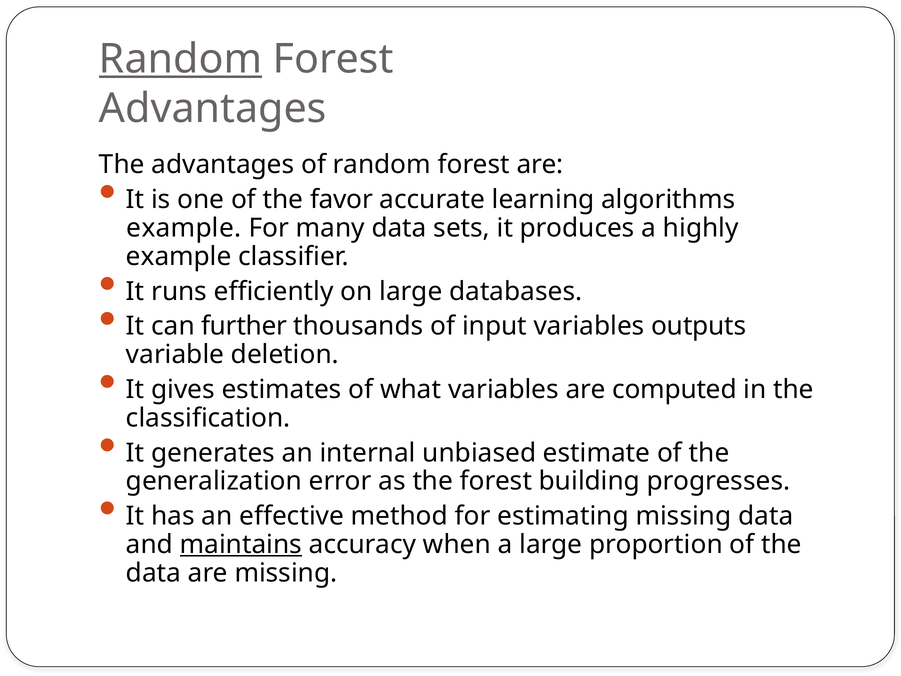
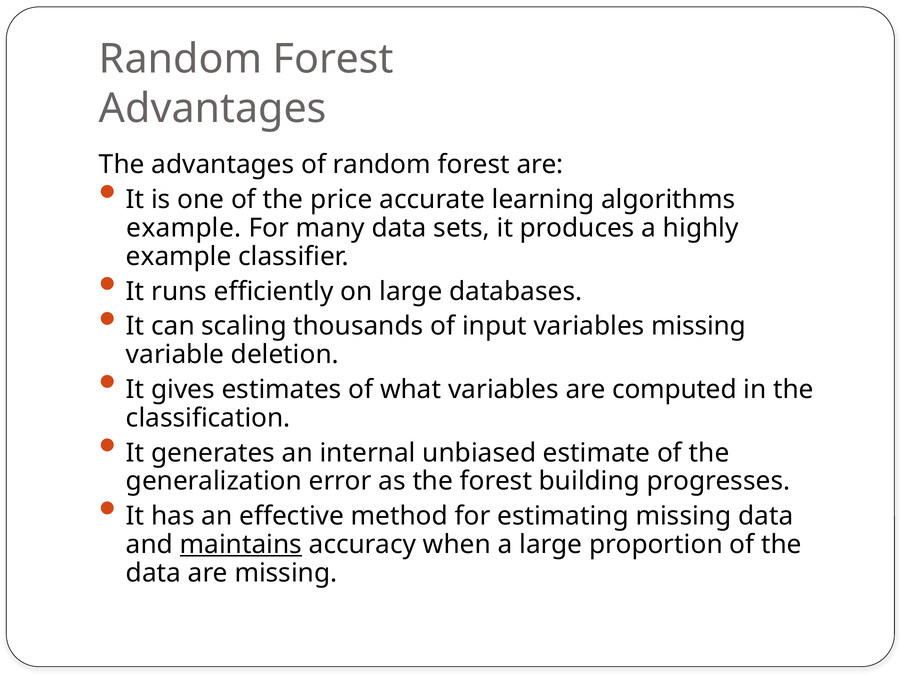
Random at (181, 59) underline: present -> none
favor: favor -> price
further: further -> scaling
variables outputs: outputs -> missing
